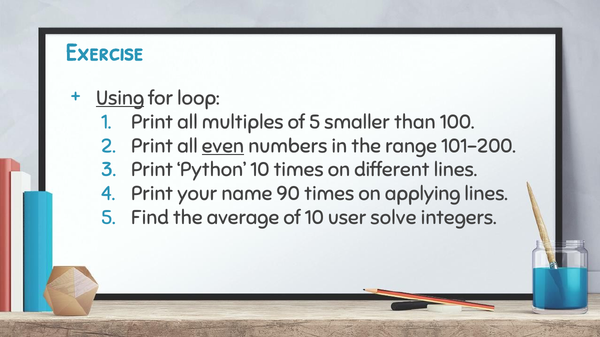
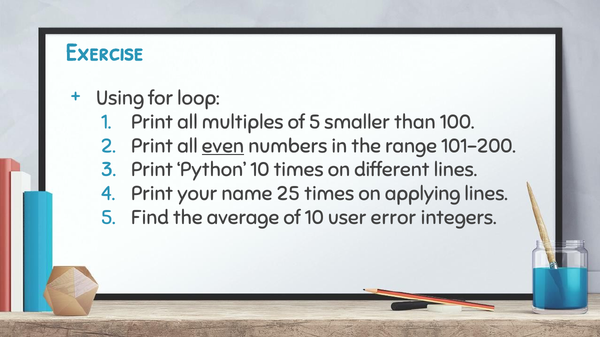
Using underline: present -> none
90: 90 -> 25
solve: solve -> error
